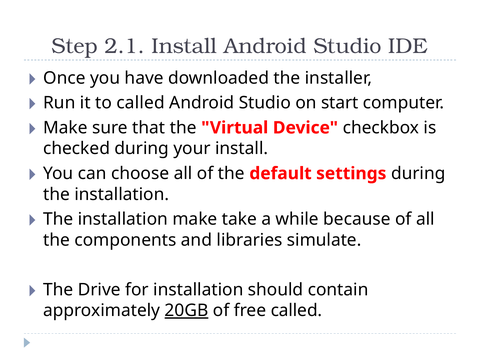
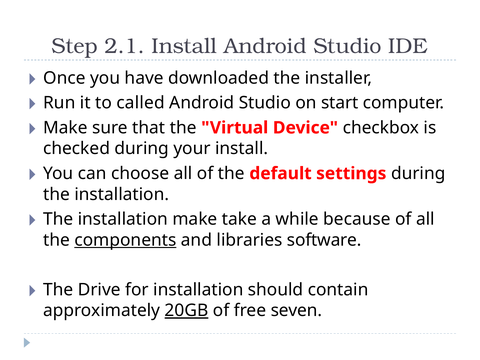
components underline: none -> present
simulate: simulate -> software
free called: called -> seven
